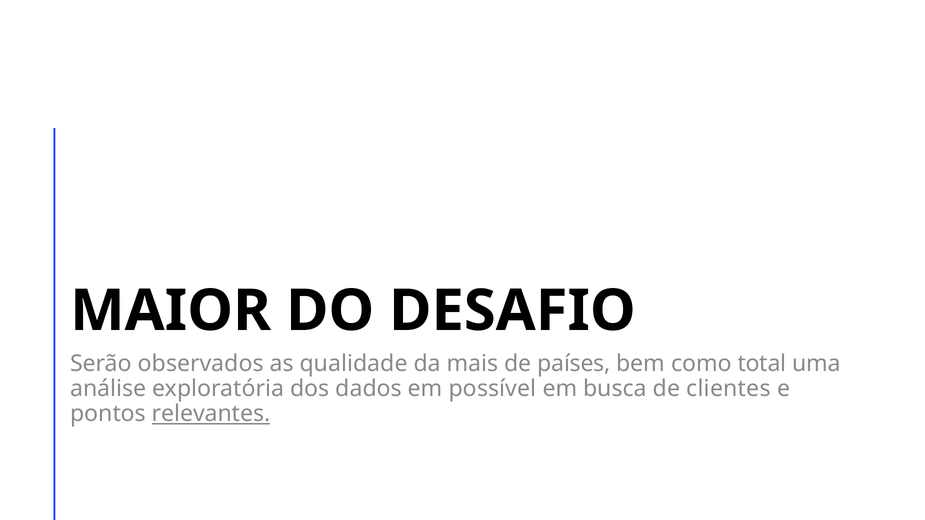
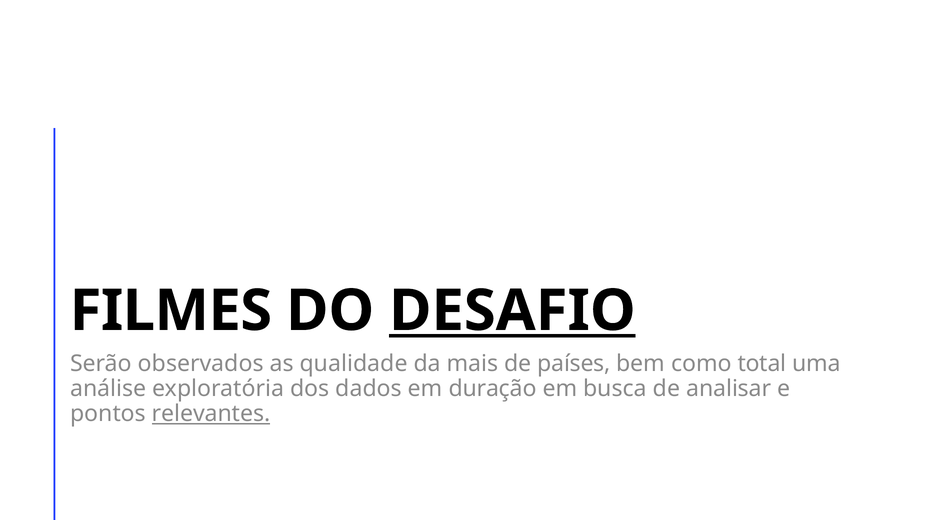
MAIOR: MAIOR -> FILMES
DESAFIO underline: none -> present
possível: possível -> duração
clientes: clientes -> analisar
